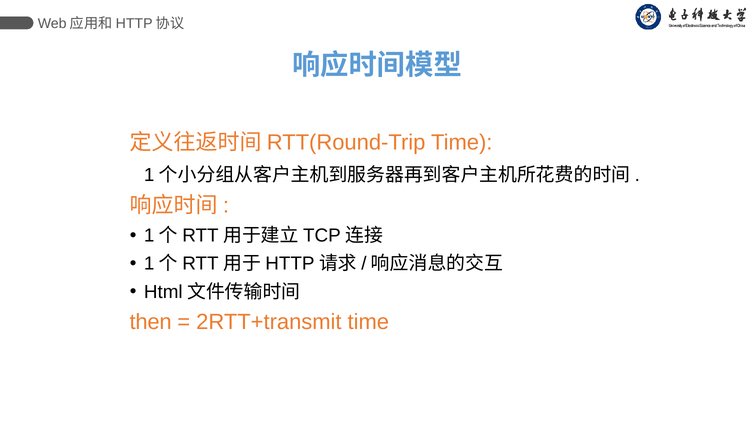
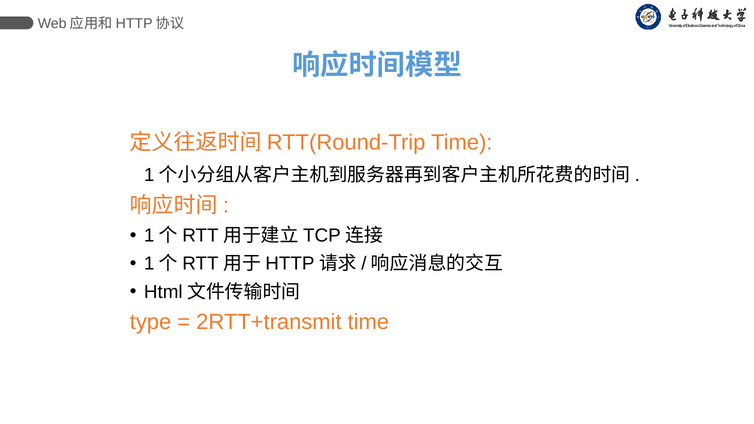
then: then -> type
